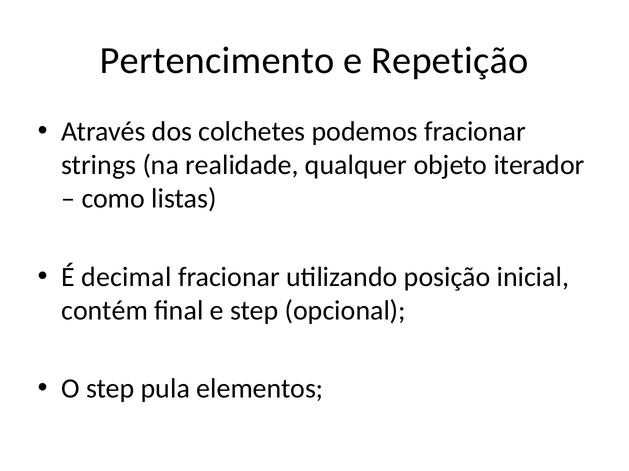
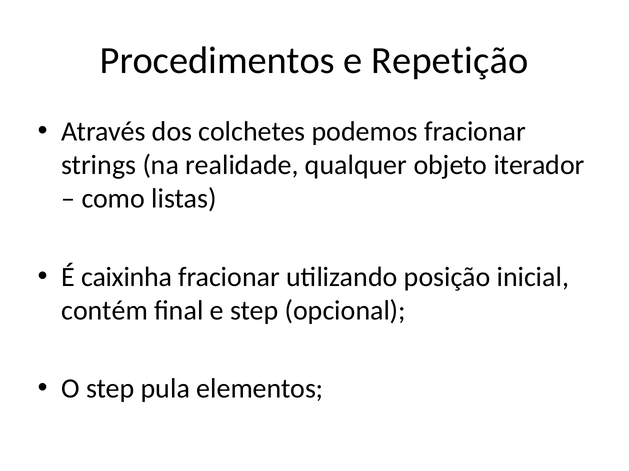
Pertencimento: Pertencimento -> Procedimentos
decimal: decimal -> caixinha
